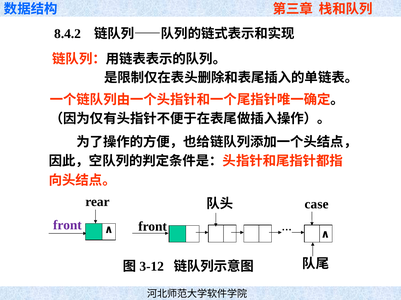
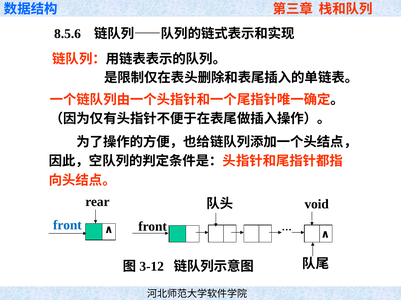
8.4.2: 8.4.2 -> 8.5.6
case: case -> void
front at (67, 226) colour: purple -> blue
